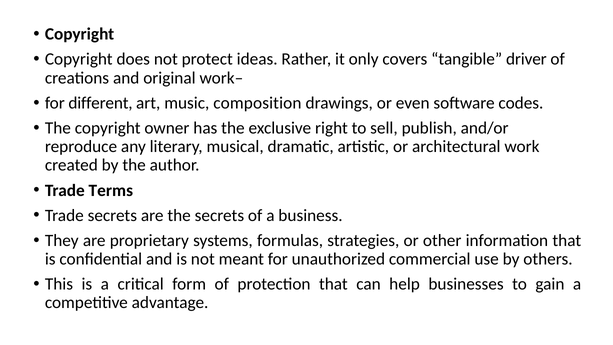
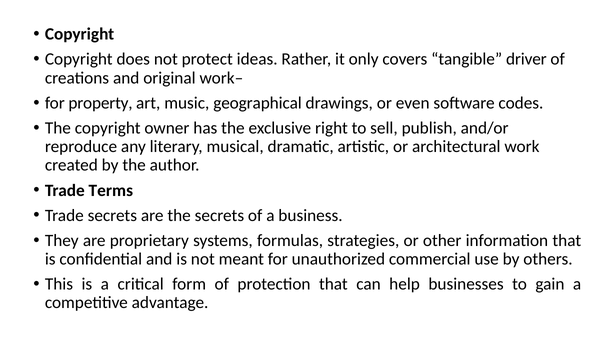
different: different -> property
composition: composition -> geographical
